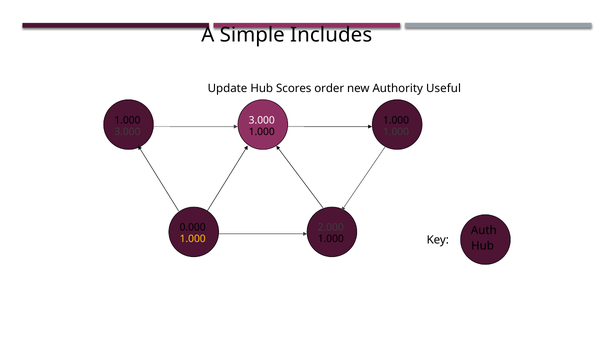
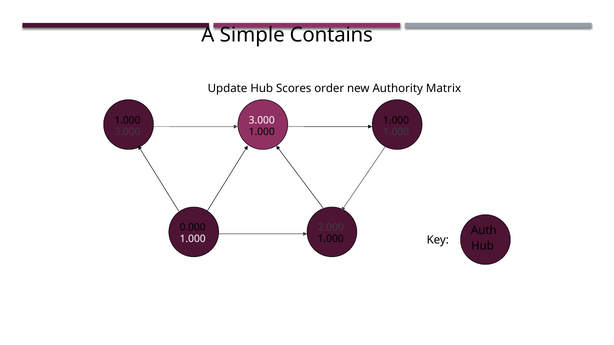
Includes: Includes -> Contains
Useful: Useful -> Matrix
1.000 at (193, 239) colour: yellow -> white
